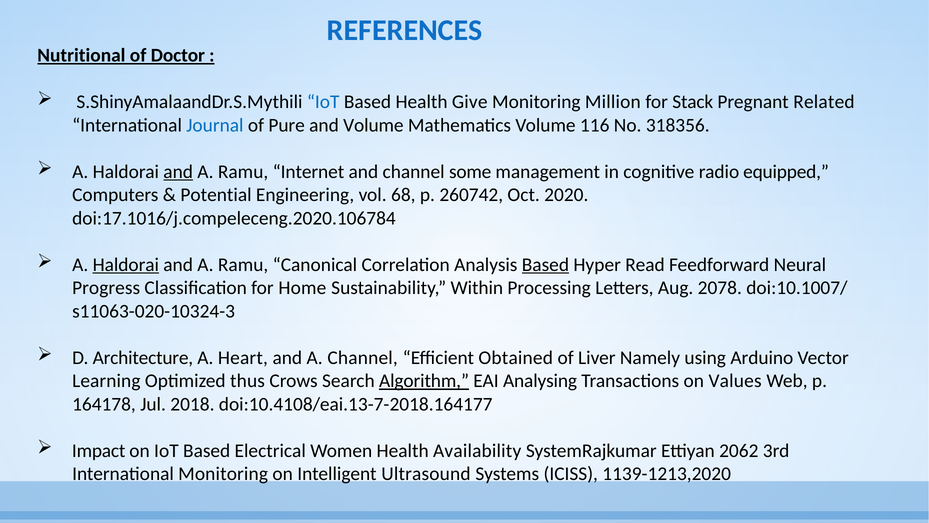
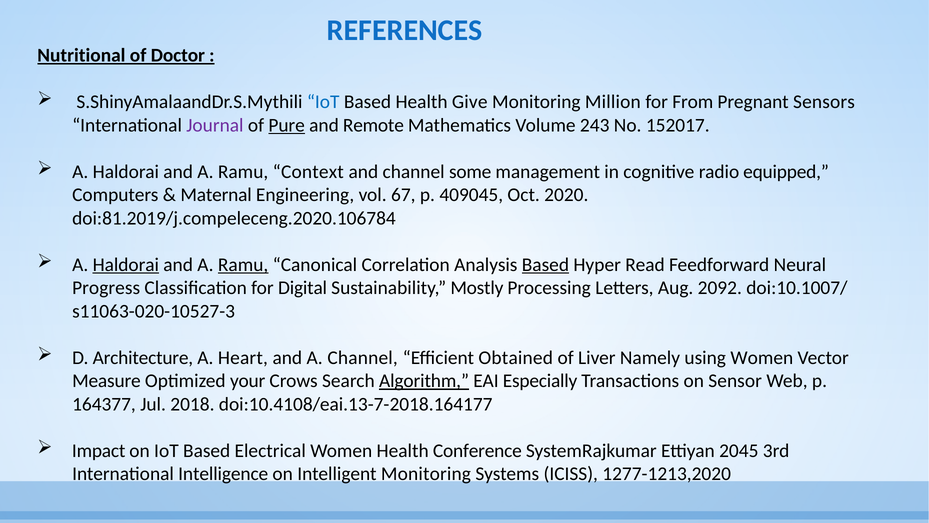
Stack: Stack -> From
Related: Related -> Sensors
Journal colour: blue -> purple
Pure underline: none -> present
and Volume: Volume -> Remote
116: 116 -> 243
318356: 318356 -> 152017
and at (178, 172) underline: present -> none
Internet: Internet -> Context
Potential: Potential -> Maternal
68: 68 -> 67
260742: 260742 -> 409045
doi:17.1016/j.compeleceng.2020.106784: doi:17.1016/j.compeleceng.2020.106784 -> doi:81.2019/j.compeleceng.2020.106784
Ramu at (243, 264) underline: none -> present
Home: Home -> Digital
Within: Within -> Mostly
2078: 2078 -> 2092
s11063-020-10324-3: s11063-020-10324-3 -> s11063-020-10527-3
using Arduino: Arduino -> Women
Learning: Learning -> Measure
thus: thus -> your
Analysing: Analysing -> Especially
Values: Values -> Sensor
164178: 164178 -> 164377
Availability: Availability -> Conference
2062: 2062 -> 2045
International Monitoring: Monitoring -> Intelligence
Intelligent Ultrasound: Ultrasound -> Monitoring
1139-1213,2020: 1139-1213,2020 -> 1277-1213,2020
